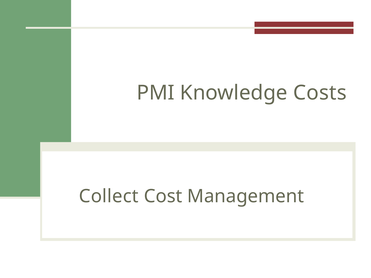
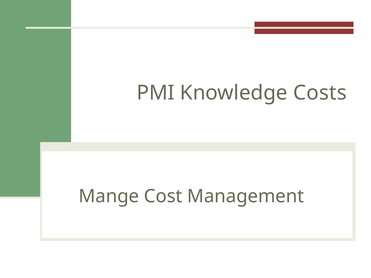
Collect: Collect -> Mange
